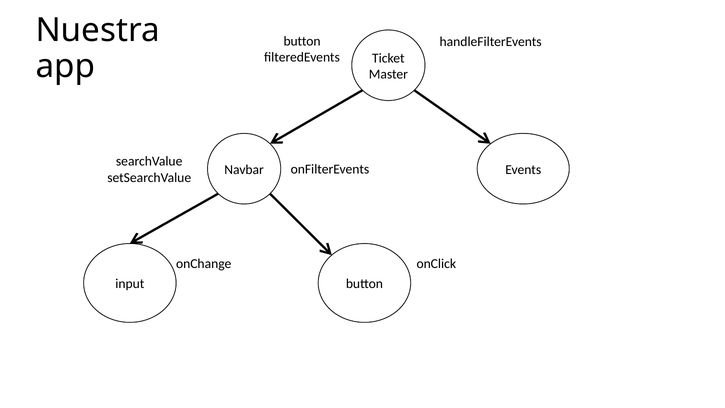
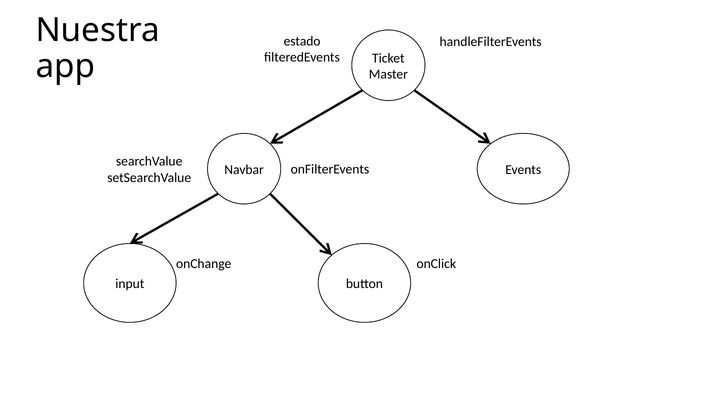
button at (302, 41): button -> estado
